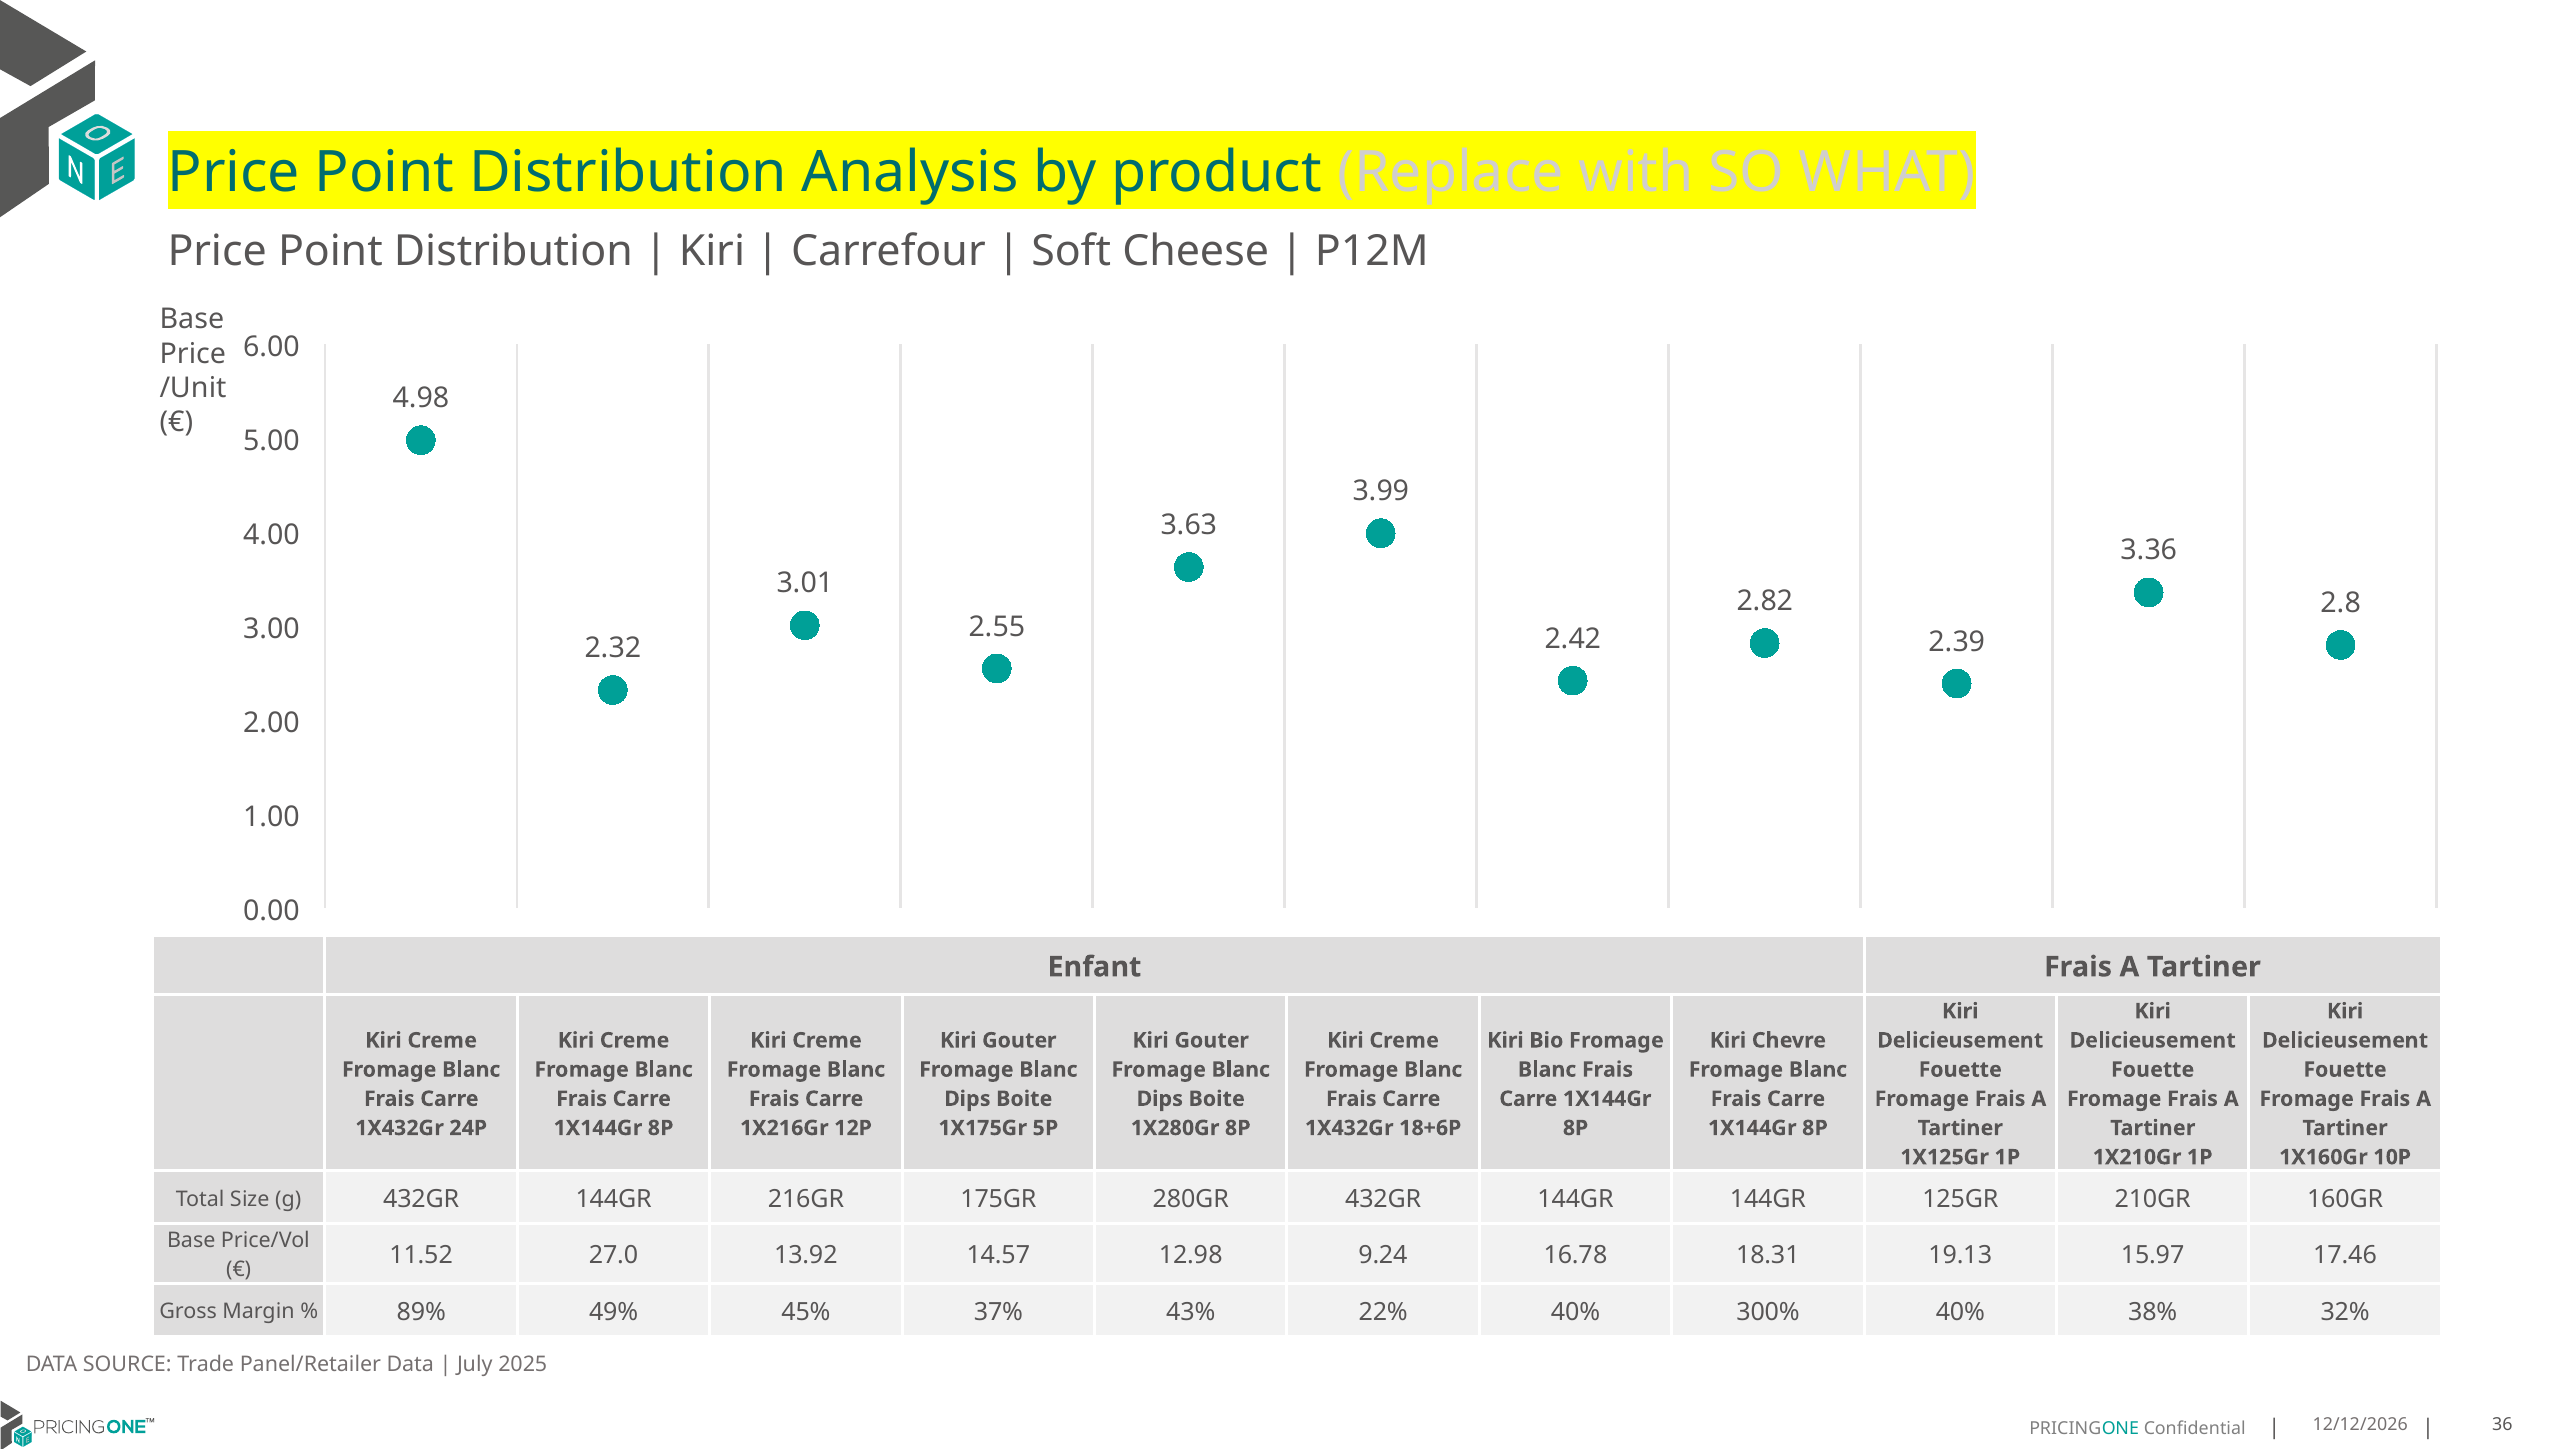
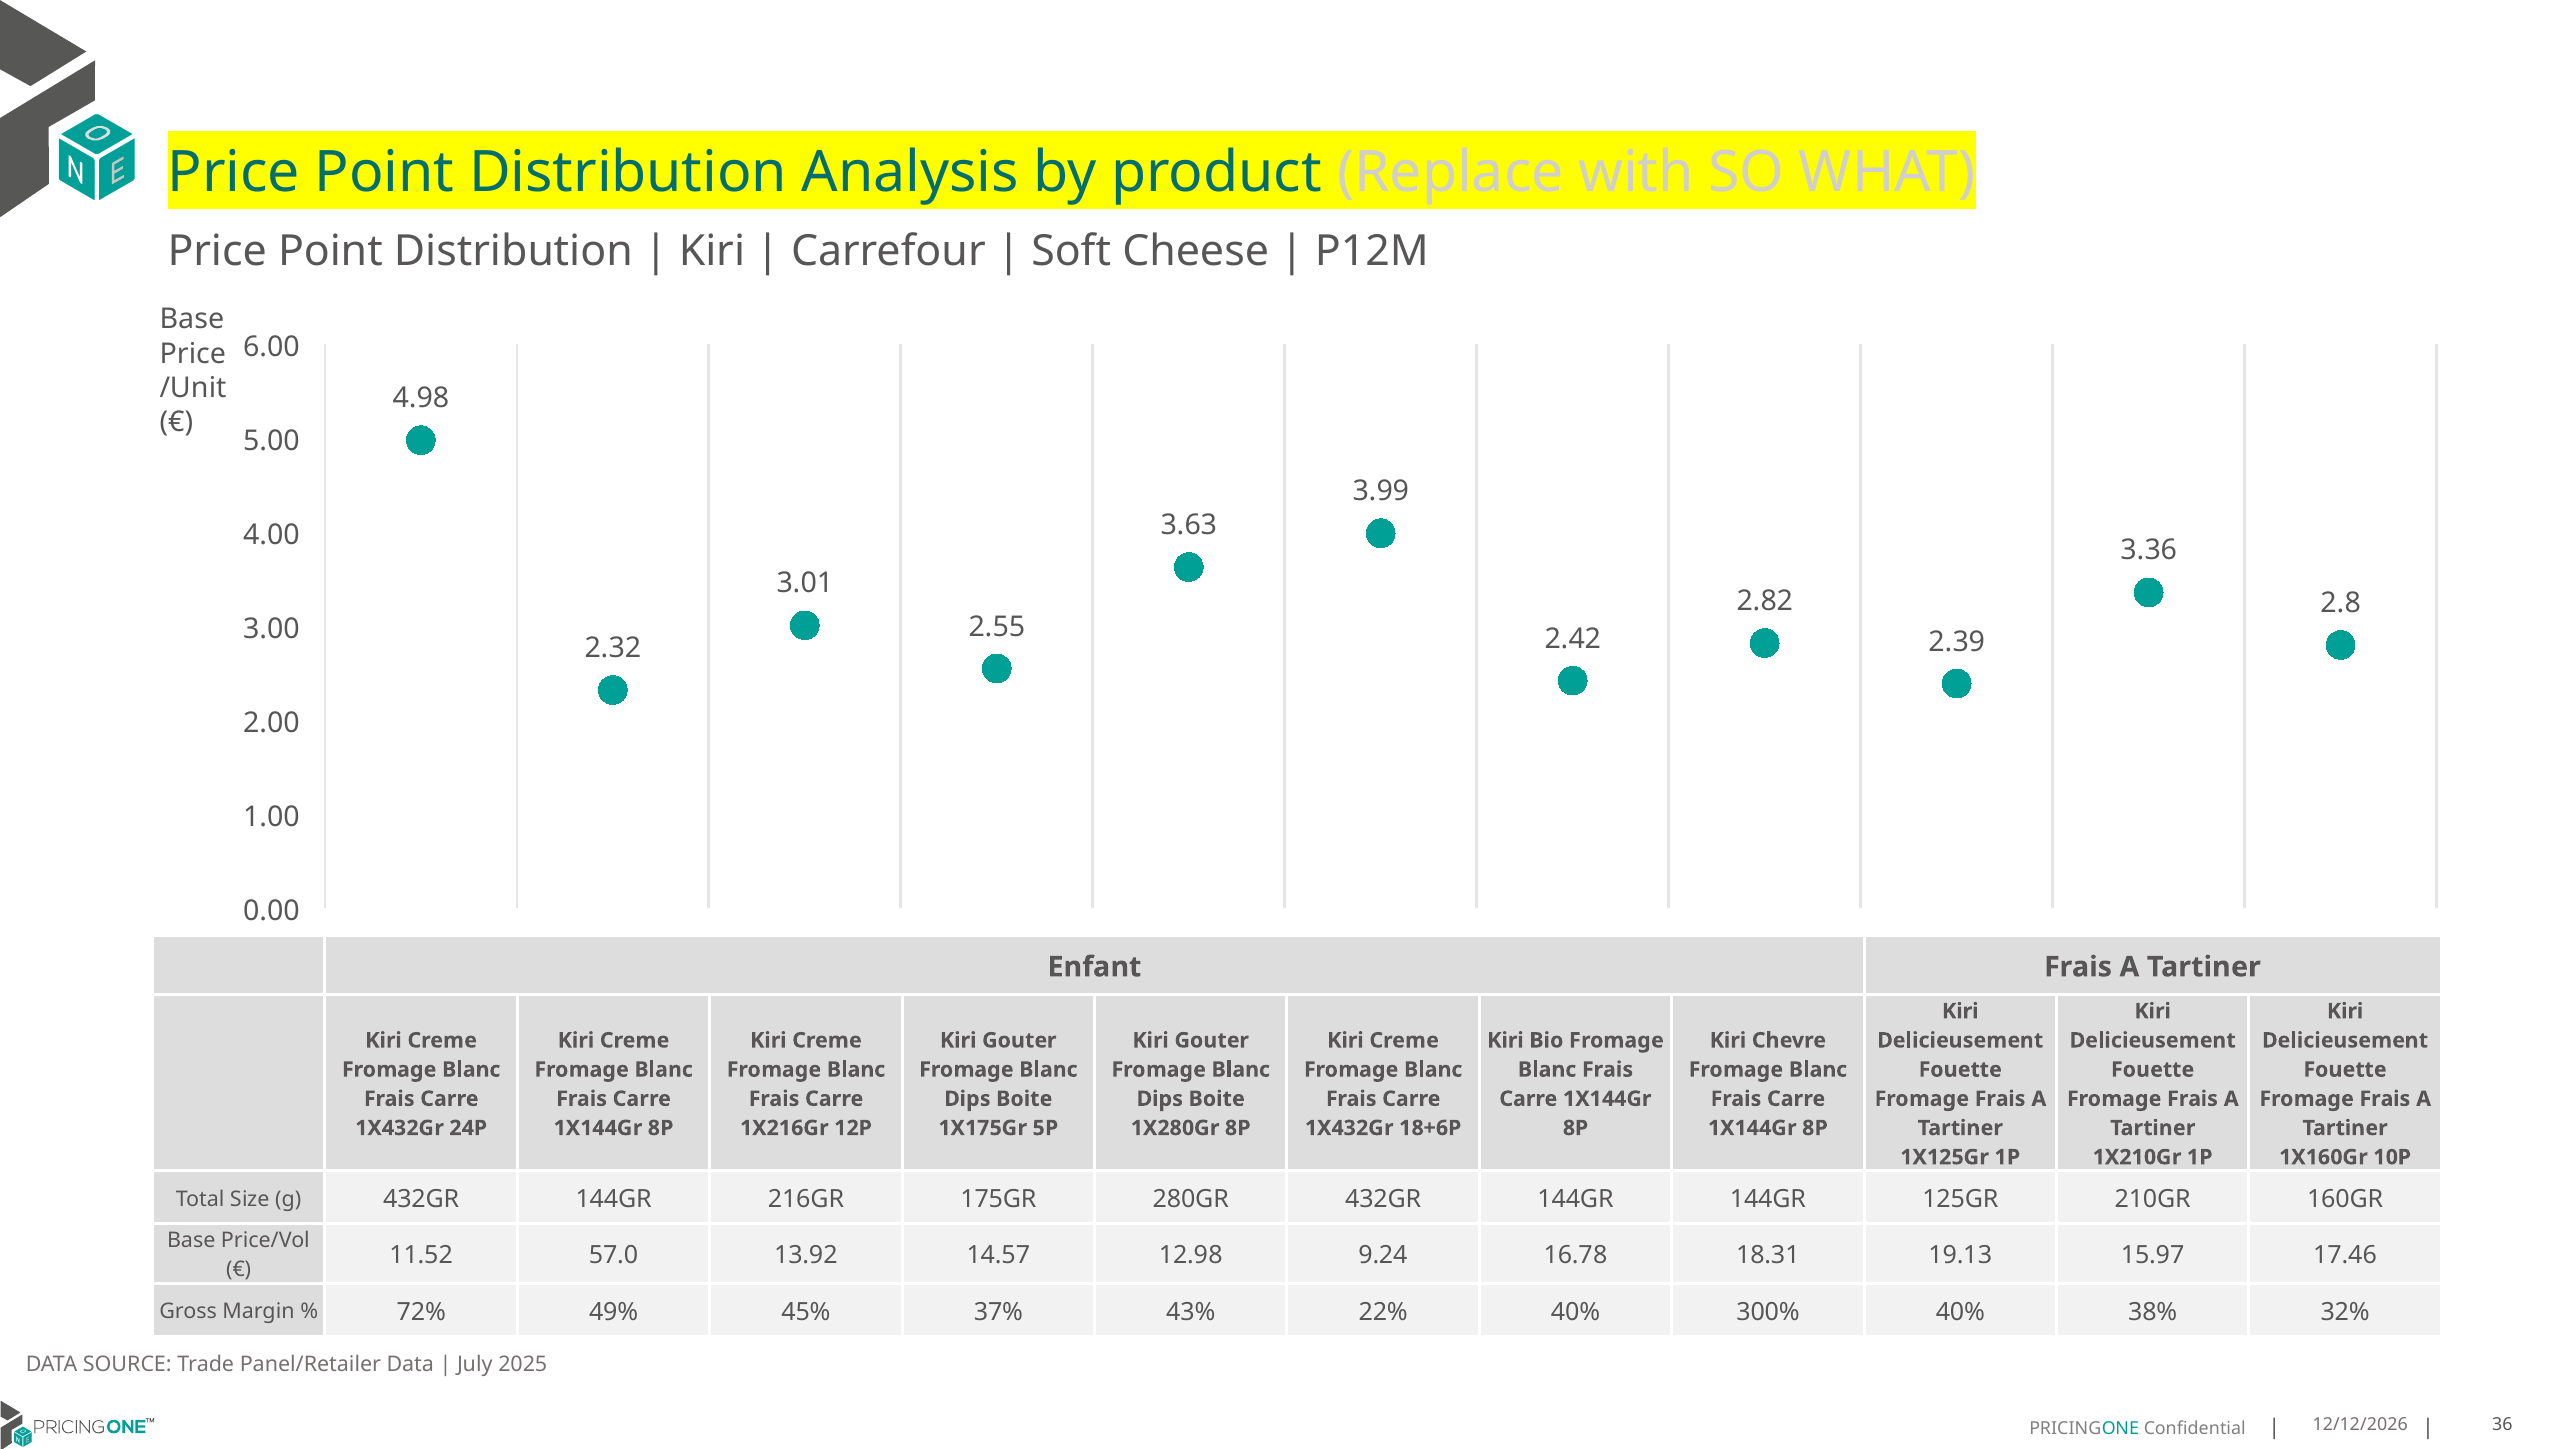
27.0: 27.0 -> 57.0
89%: 89% -> 72%
